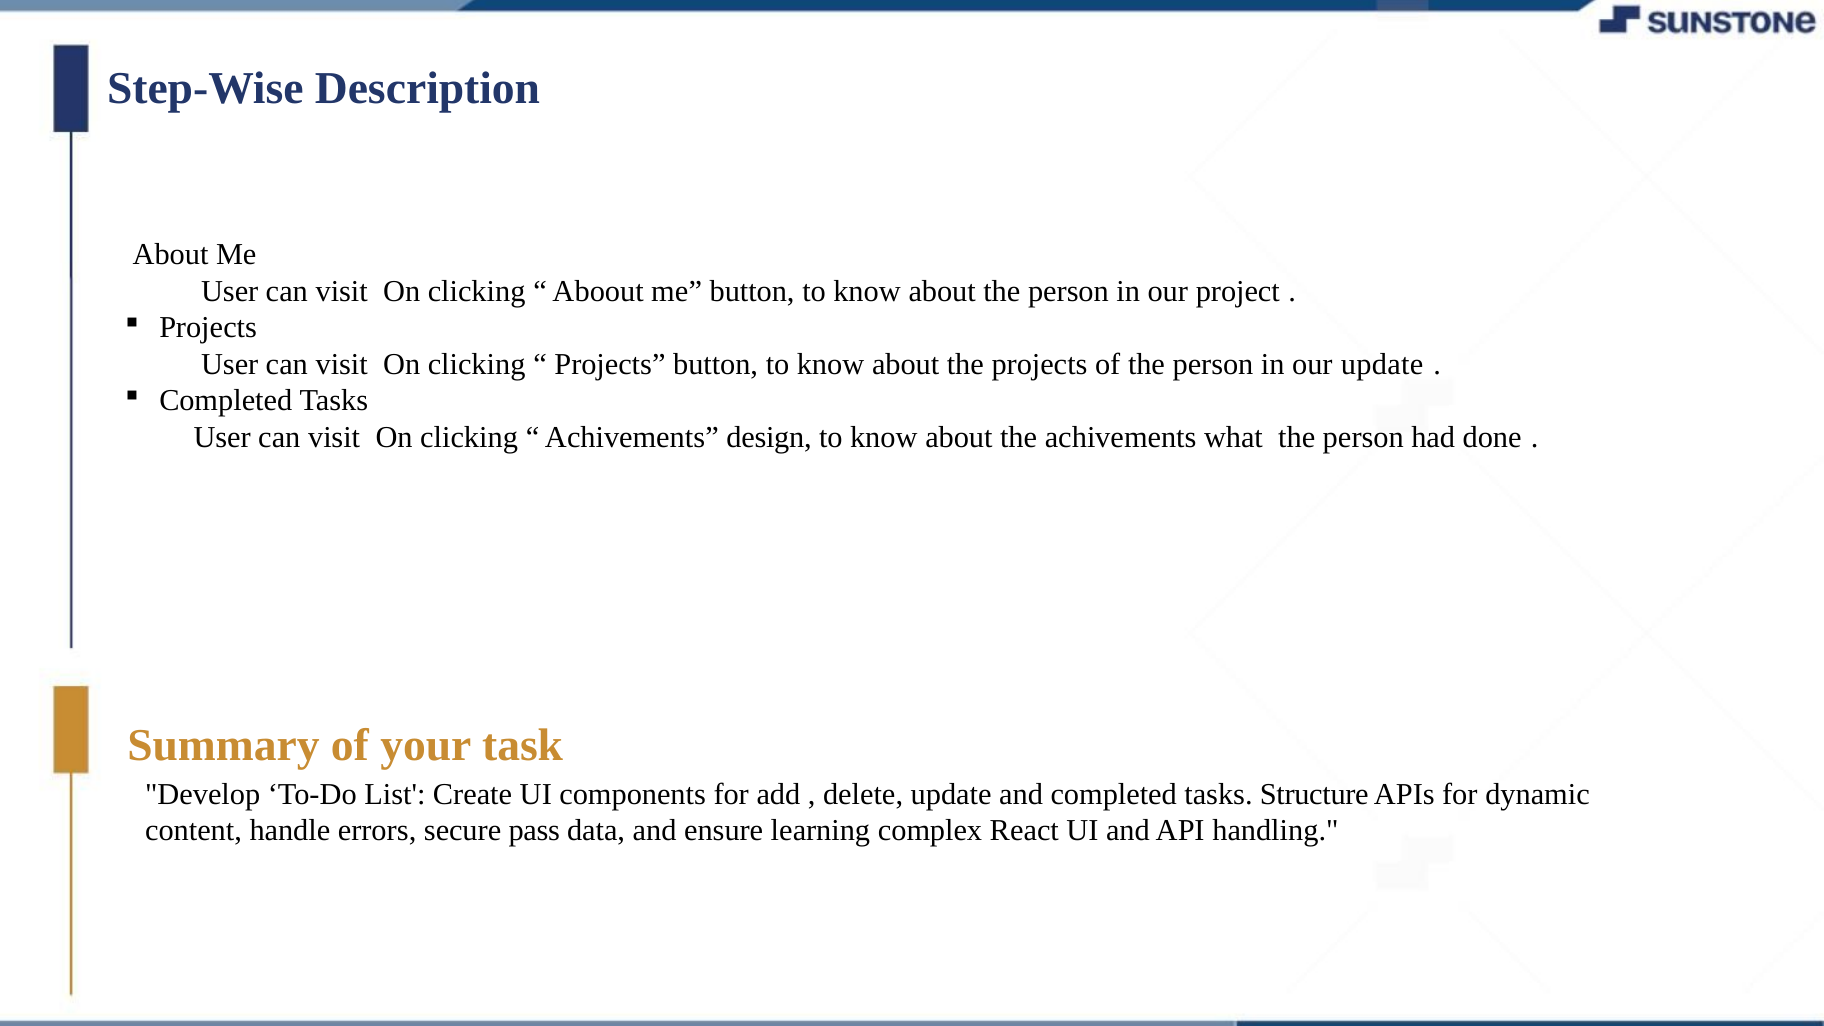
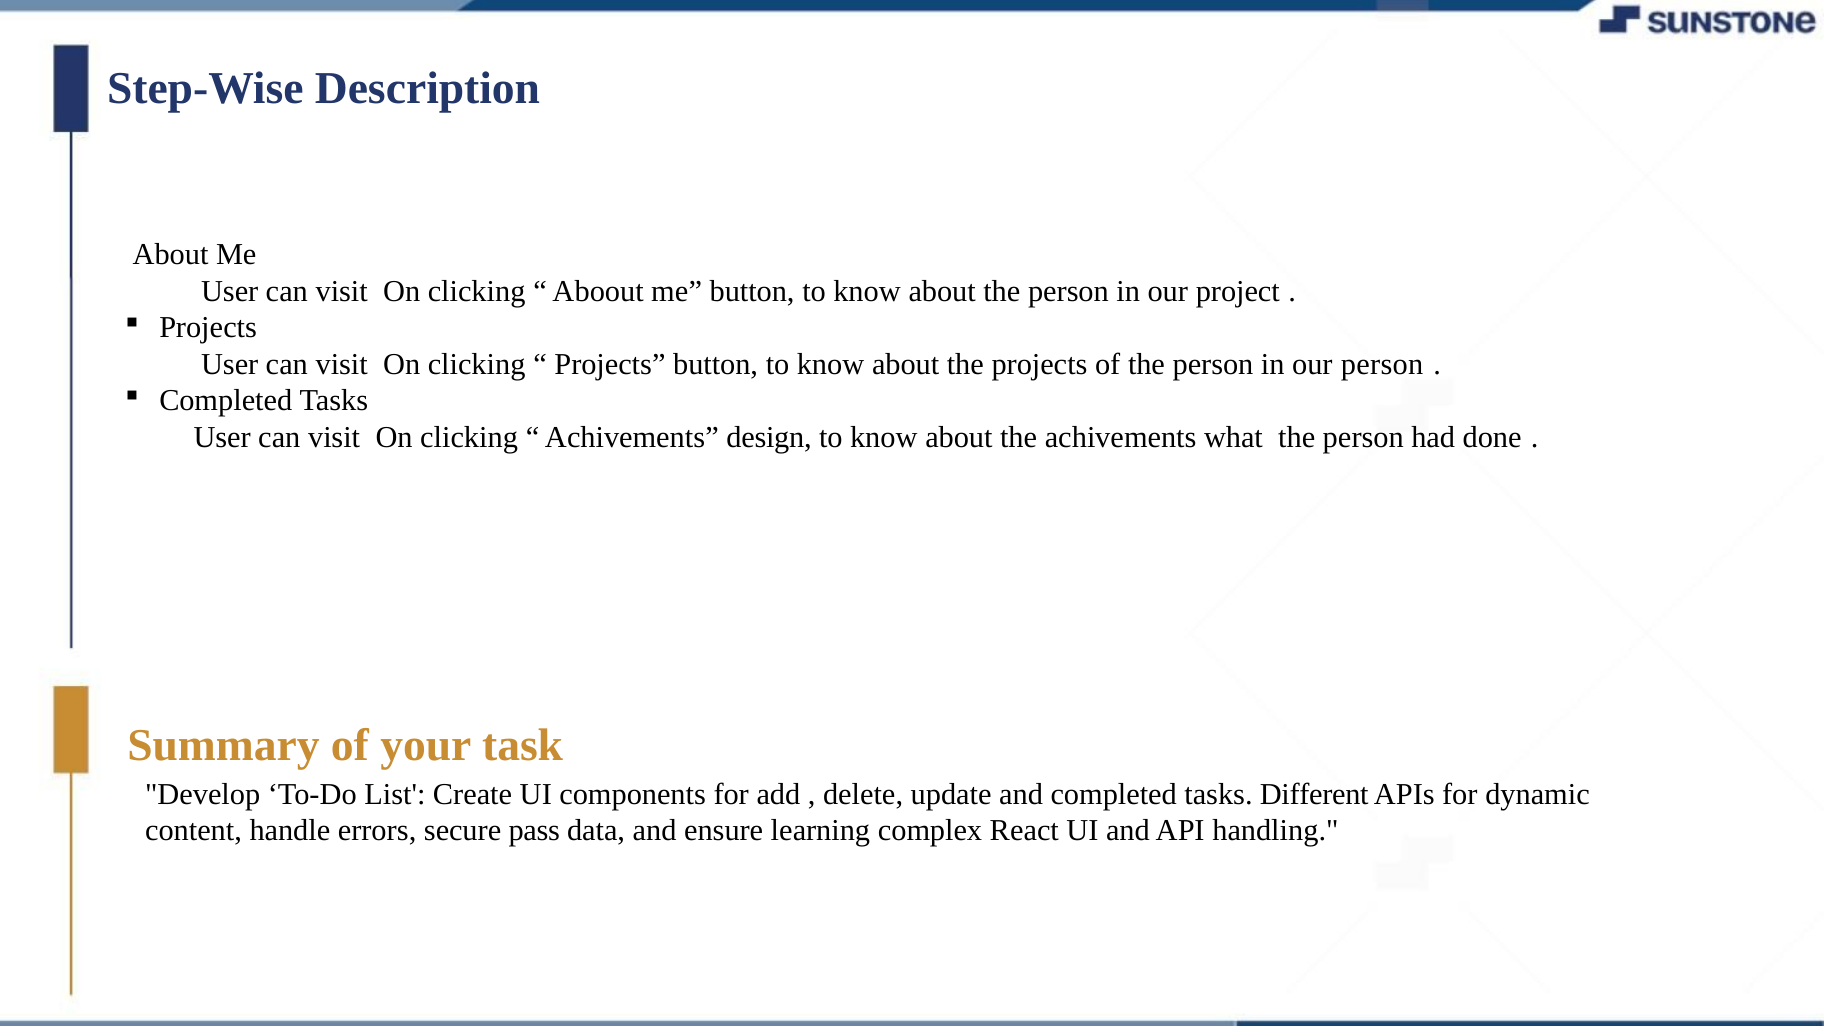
our update: update -> person
Structure: Structure -> Different
